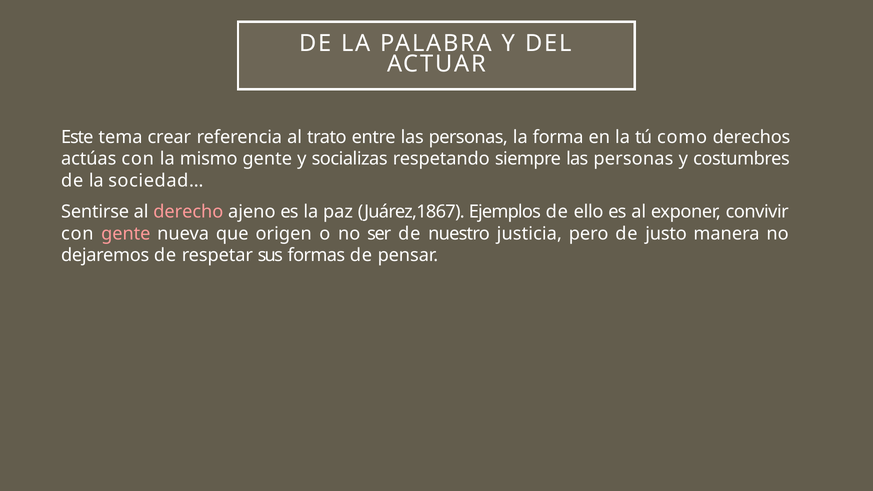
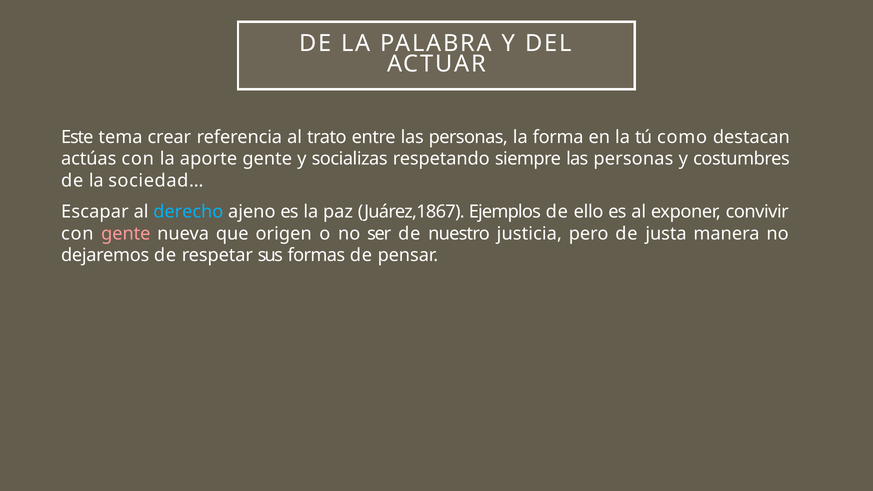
derechos: derechos -> destacan
mismo: mismo -> aporte
Sentirse: Sentirse -> Escapar
derecho colour: pink -> light blue
justo: justo -> justa
